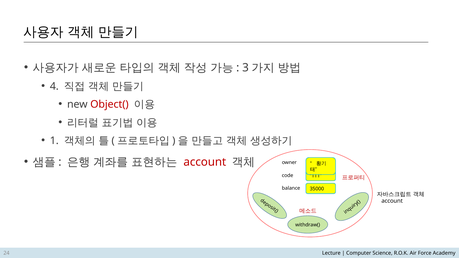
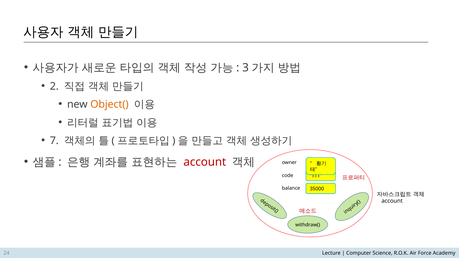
4: 4 -> 2
Object( colour: red -> orange
1: 1 -> 7
